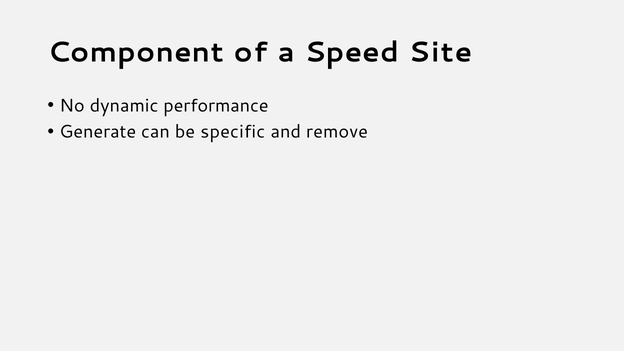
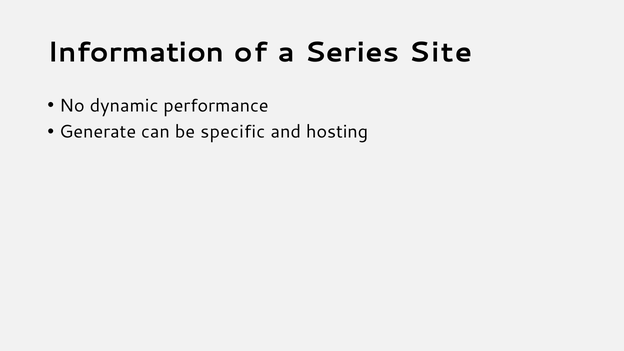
Component: Component -> Information
Speed: Speed -> Series
remove: remove -> hosting
